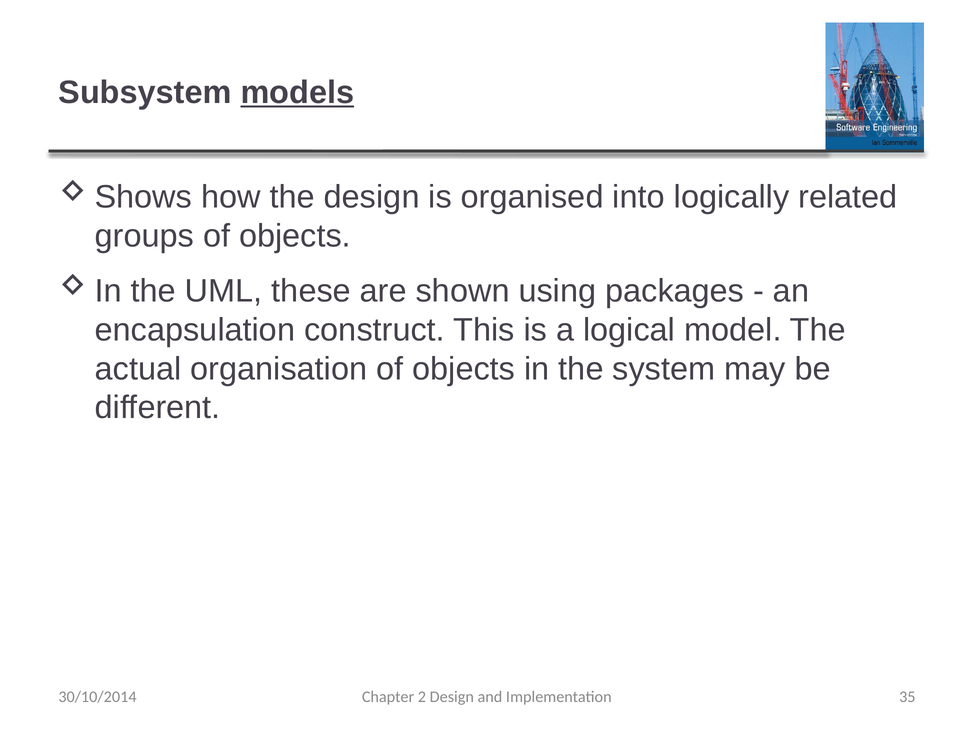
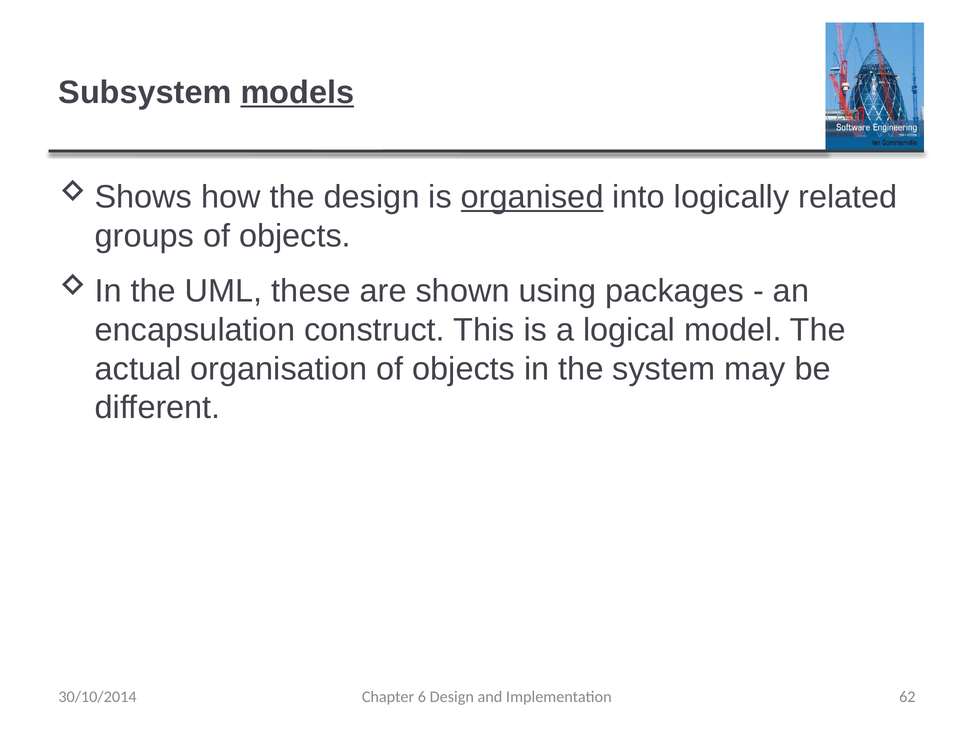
organised underline: none -> present
2: 2 -> 6
35: 35 -> 62
